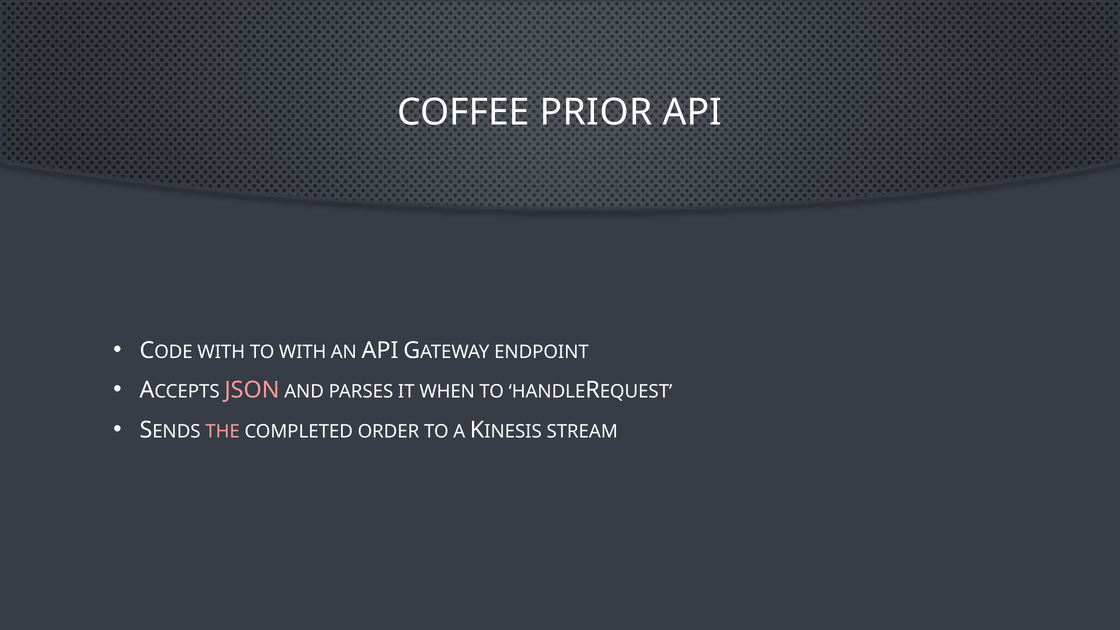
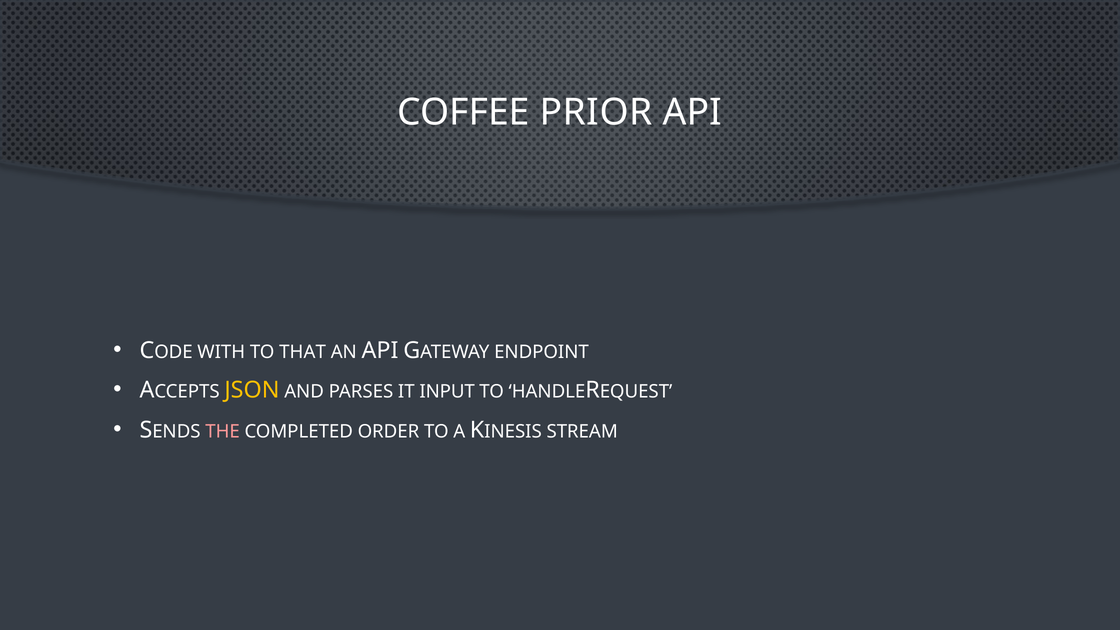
TO WITH: WITH -> THAT
JSON colour: pink -> yellow
WHEN: WHEN -> INPUT
